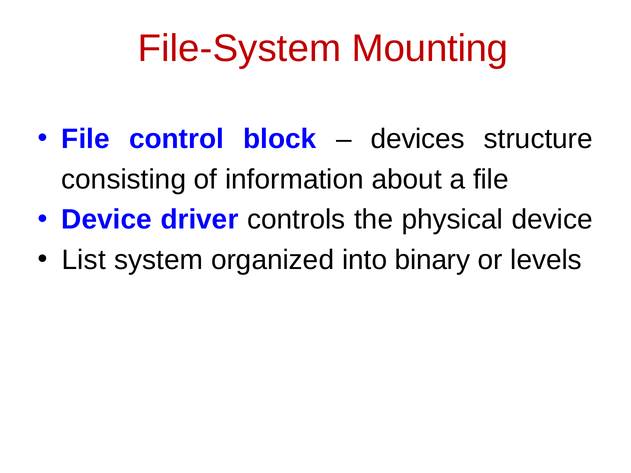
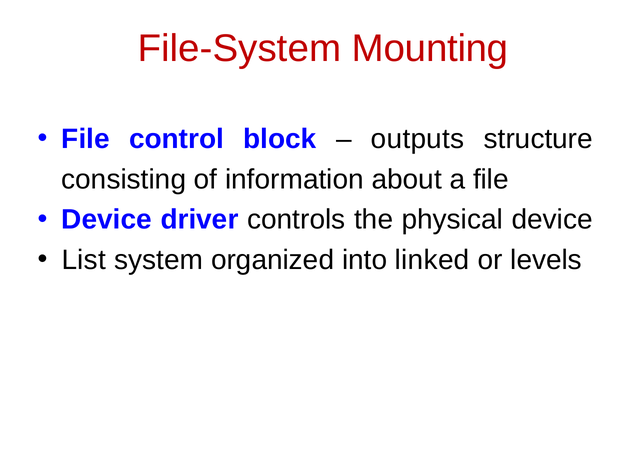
devices: devices -> outputs
binary: binary -> linked
